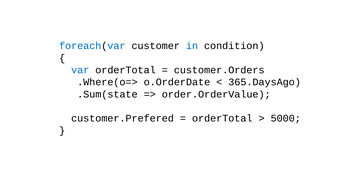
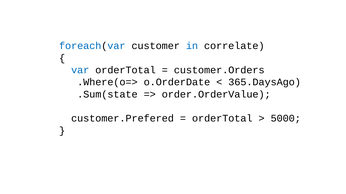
condition: condition -> correlate
